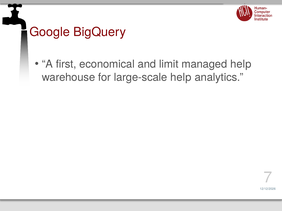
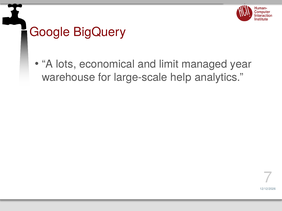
first: first -> lots
managed help: help -> year
